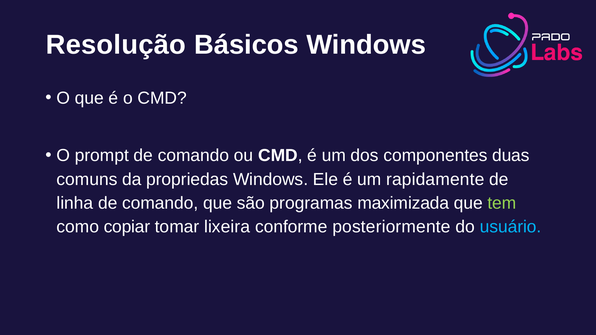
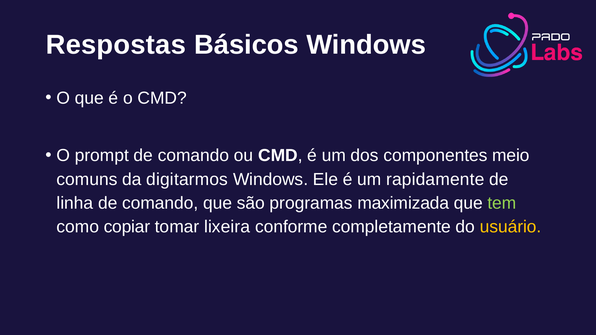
Resolução: Resolução -> Respostas
duas: duas -> meio
propriedas: propriedas -> digitarmos
posteriormente: posteriormente -> completamente
usuário colour: light blue -> yellow
